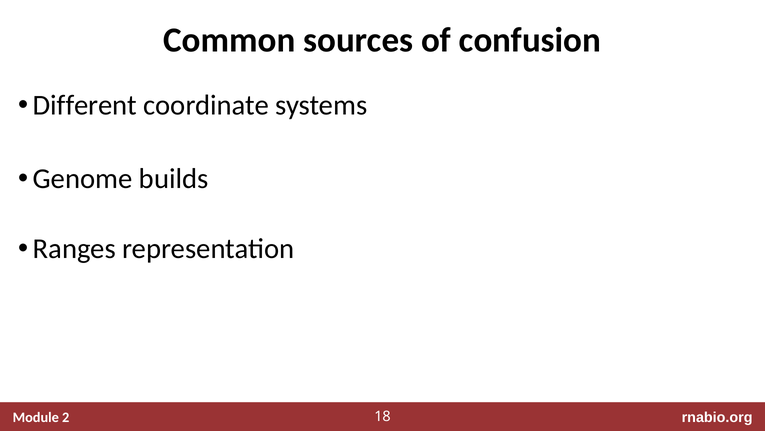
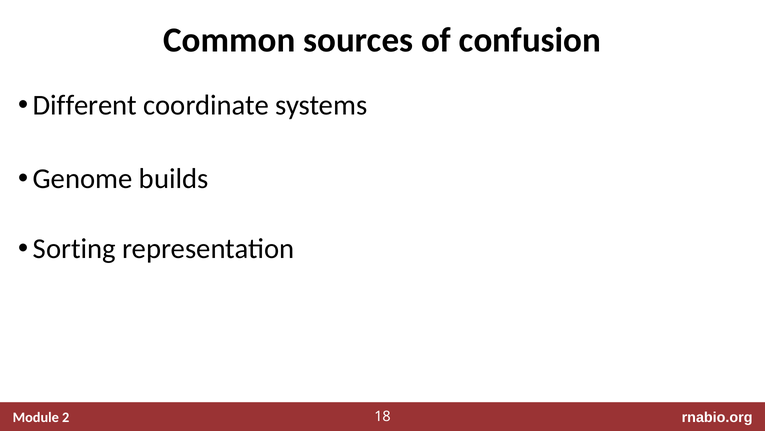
Ranges: Ranges -> Sorting
